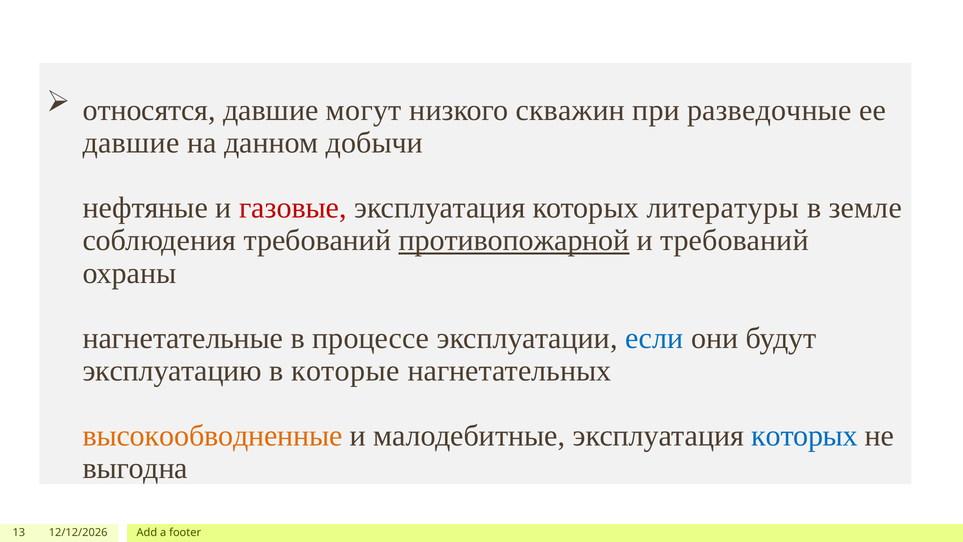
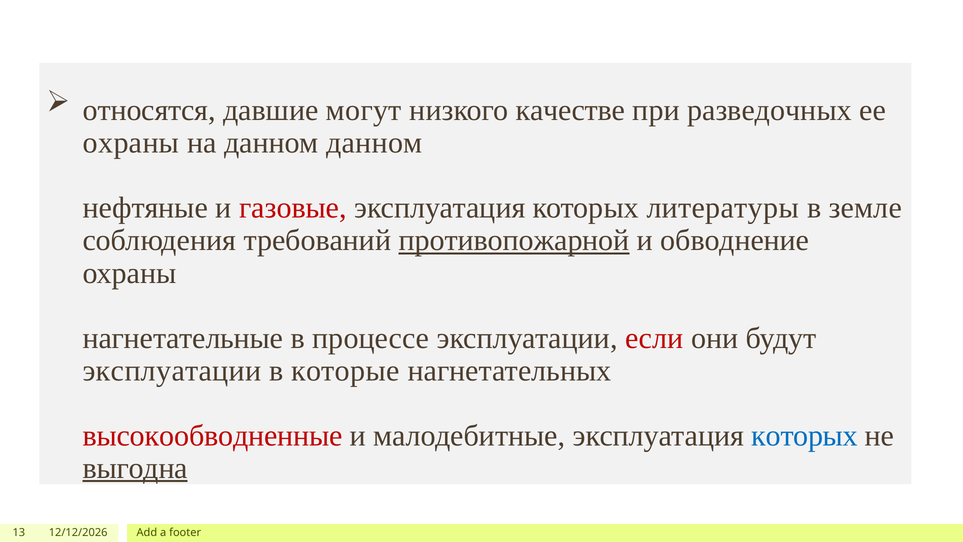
скважин: скважин -> качестве
разведочные: разведочные -> разведочных
давшие at (131, 143): давшие -> охраны
данном добычи: добычи -> данном
и требований: требований -> обводнение
если colour: blue -> red
эксплуатацию at (172, 370): эксплуатацию -> эксплуатации
высокообводненные colour: orange -> red
выгодна underline: none -> present
